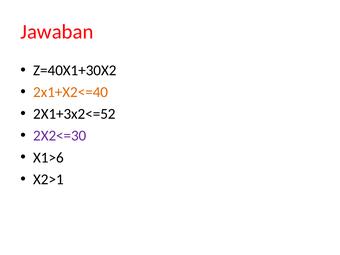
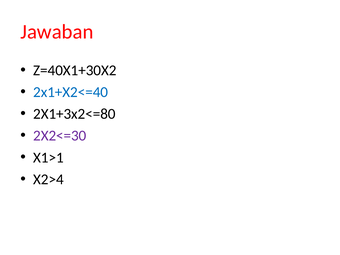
2x1+X2<=40 colour: orange -> blue
2X1+3x2<=52: 2X1+3x2<=52 -> 2X1+3x2<=80
X1>6: X1>6 -> X1>1
X2>1: X2>1 -> X2>4
